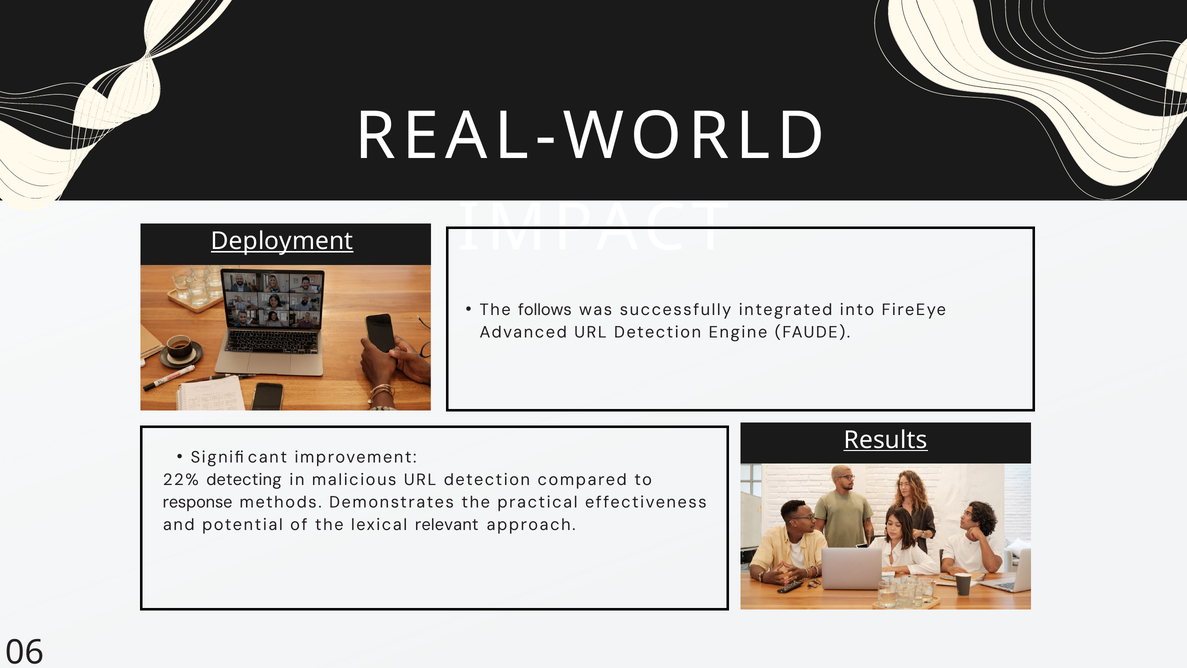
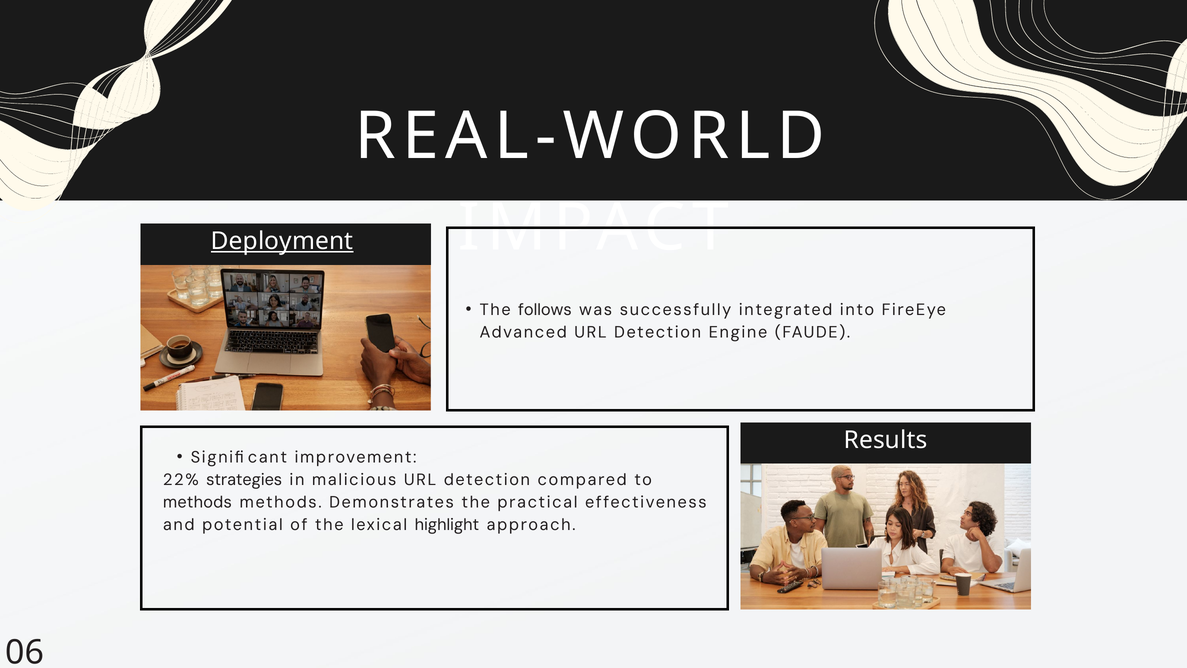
Results underline: present -> none
detecting: detecting -> strategies
response at (198, 502): response -> methods
relevant: relevant -> highlight
